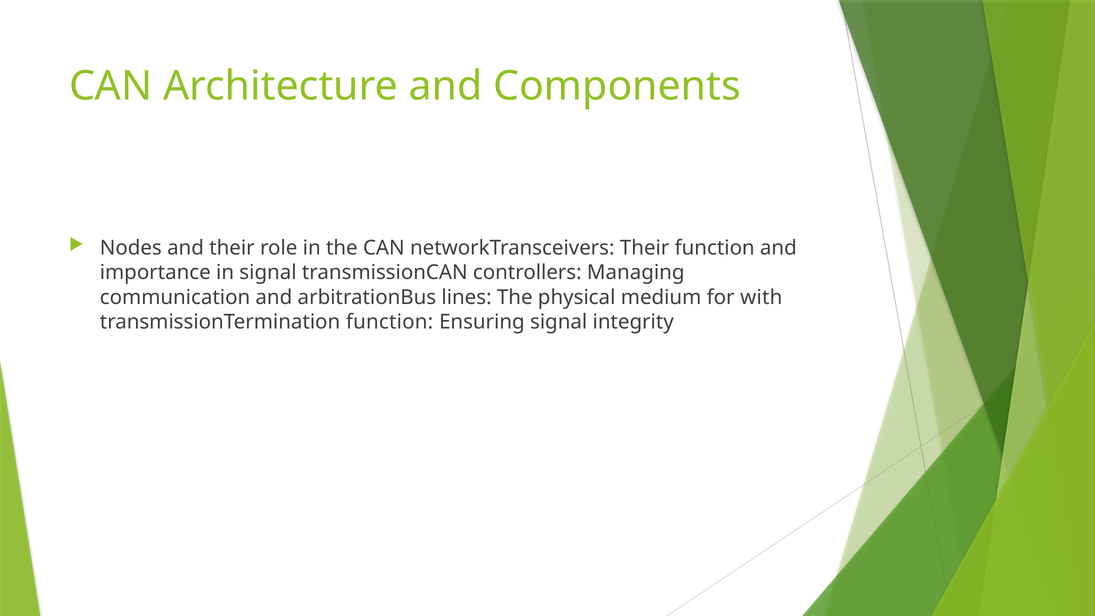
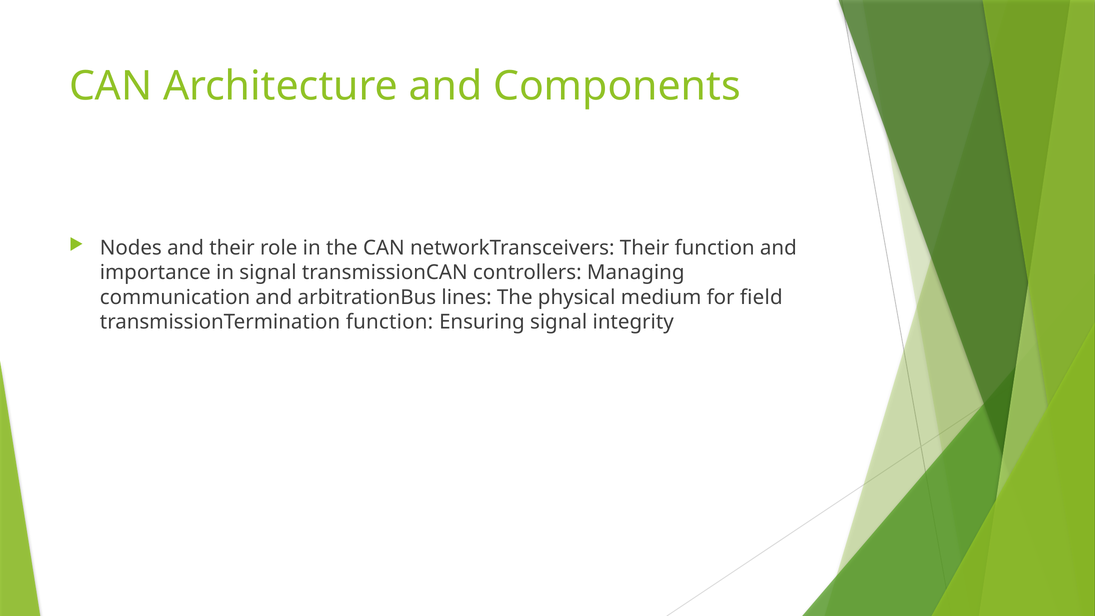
with: with -> field
